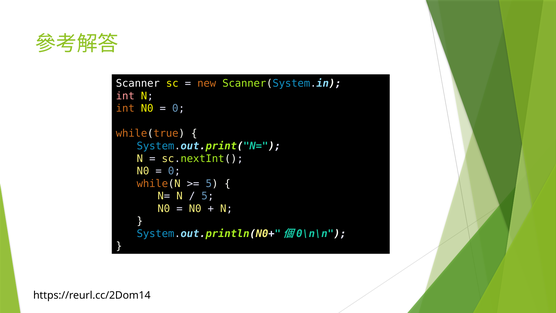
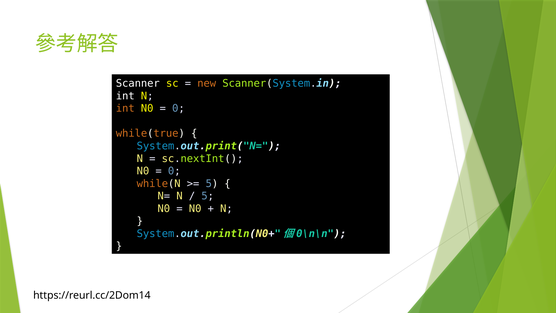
int at (125, 96) colour: pink -> white
